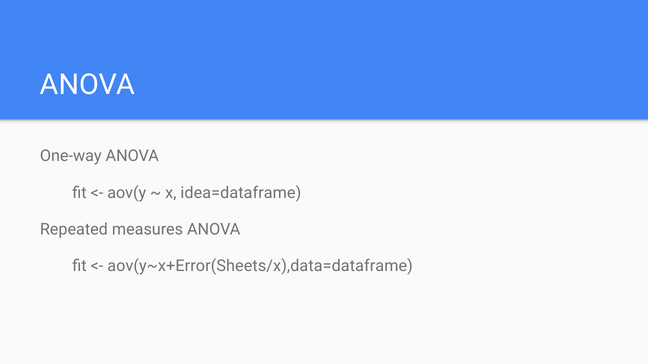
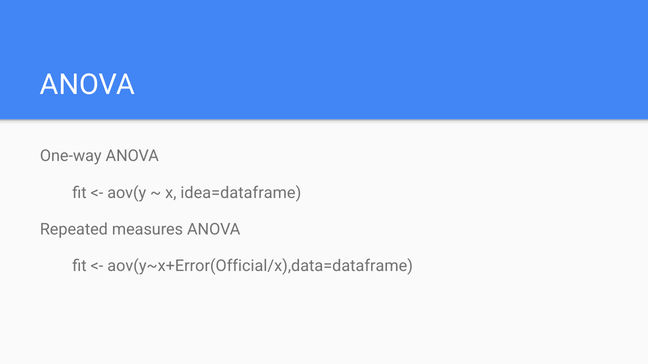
aov(y~x+Error(Sheets/x),data=dataframe: aov(y~x+Error(Sheets/x),data=dataframe -> aov(y~x+Error(Official/x),data=dataframe
